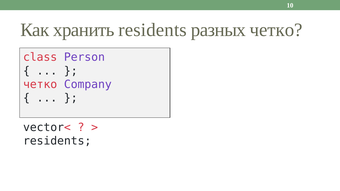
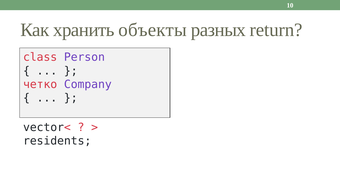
хранить residents: residents -> объекты
разных четко: четко -> return
